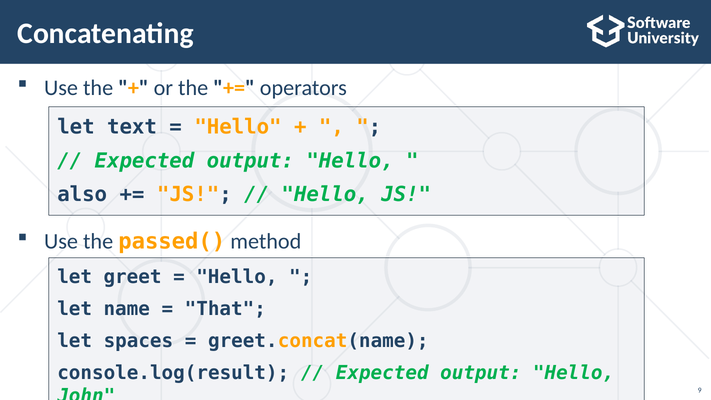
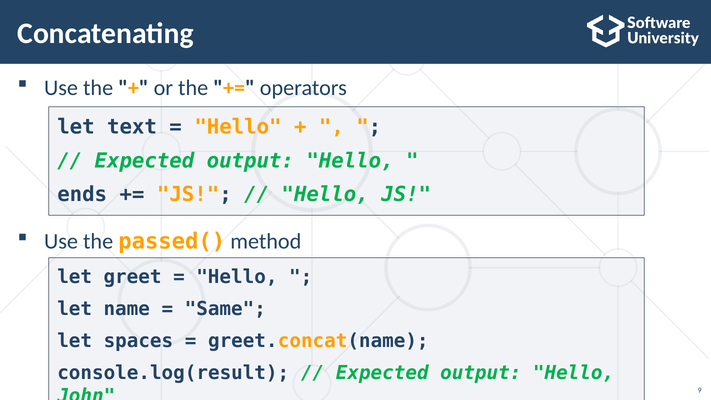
also: also -> ends
That: That -> Same
